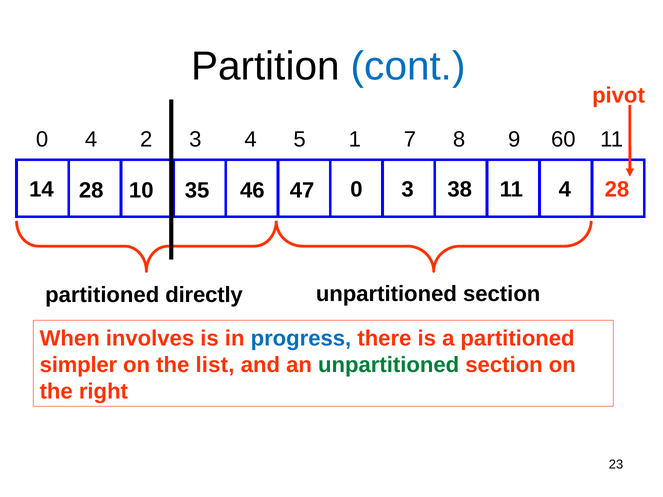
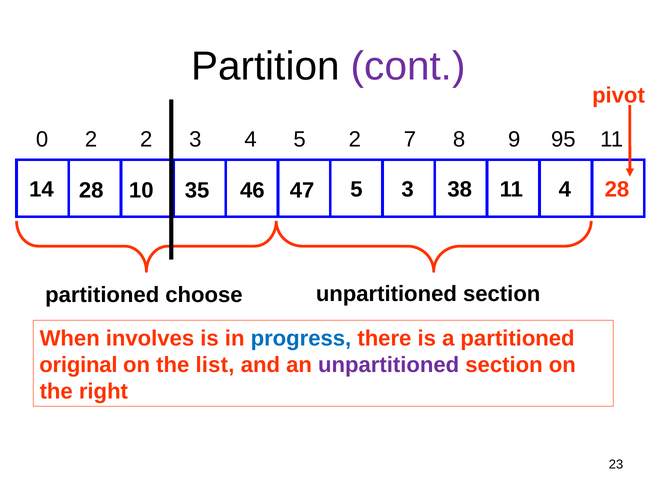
cont colour: blue -> purple
4 at (91, 140): 4 -> 2
5 1: 1 -> 2
60: 60 -> 95
35 0: 0 -> 5
directly: directly -> choose
simpler: simpler -> original
unpartitioned at (389, 365) colour: green -> purple
